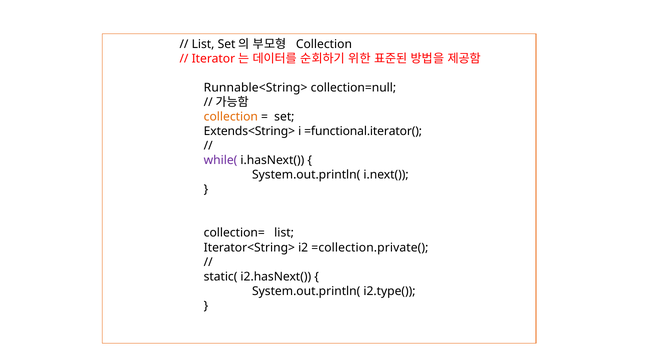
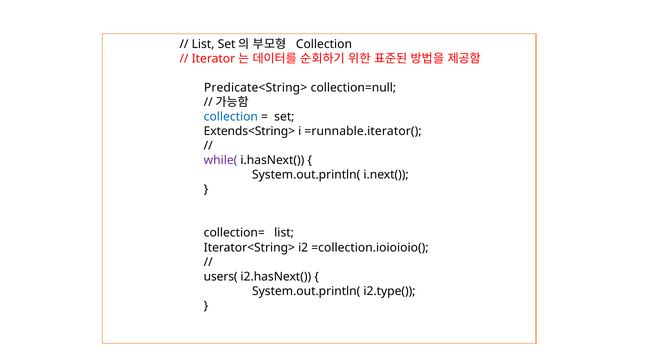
Runnable<String>: Runnable<String> -> Predicate<String>
collection at (231, 117) colour: orange -> blue
=functional.iterator(: =functional.iterator( -> =runnable.iterator(
=collection.private(: =collection.private( -> =collection.ioioioio(
static(: static( -> users(
